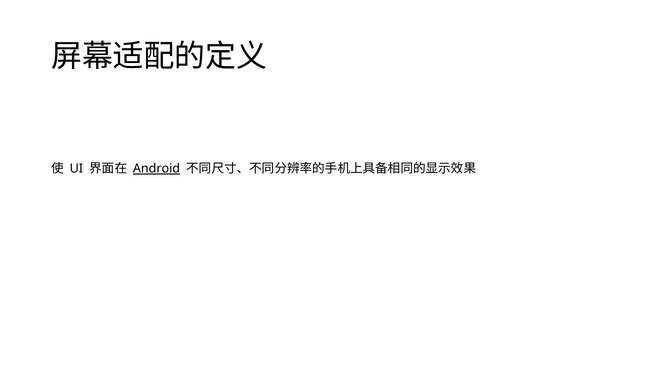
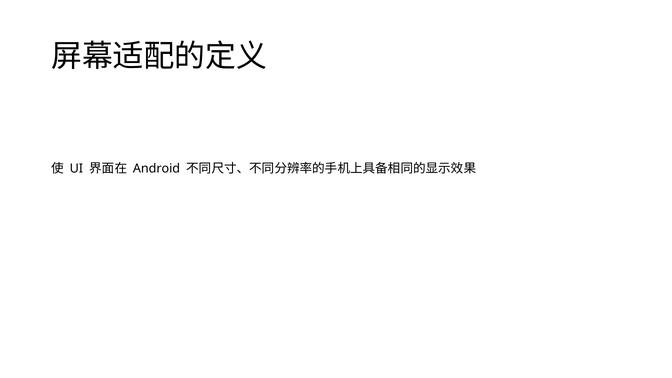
Android underline: present -> none
